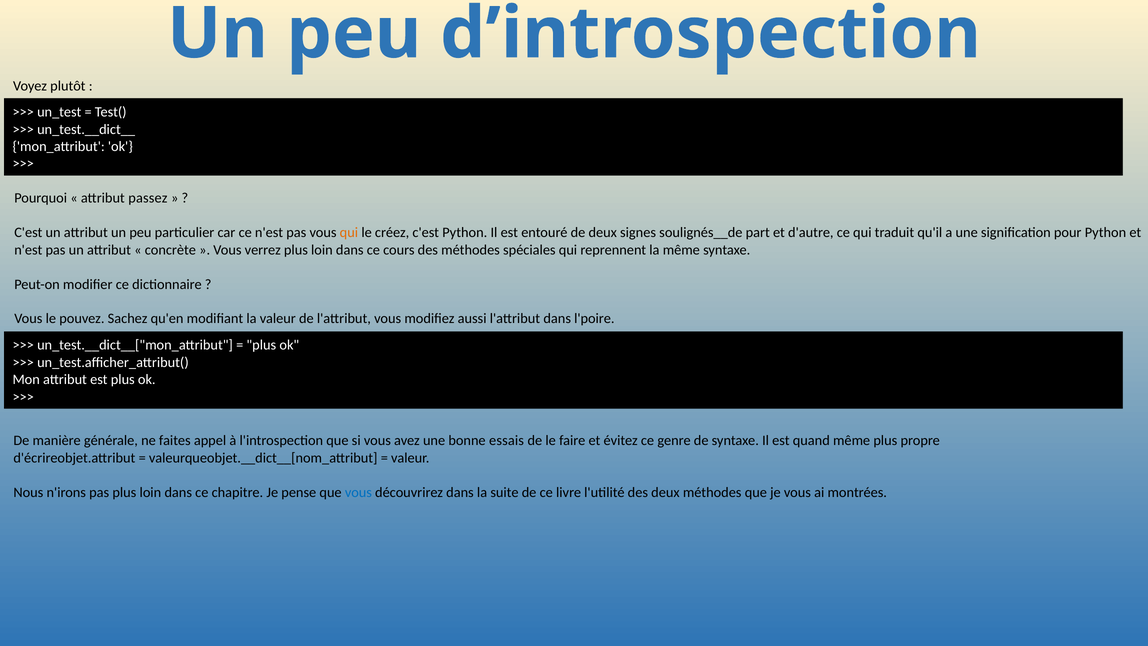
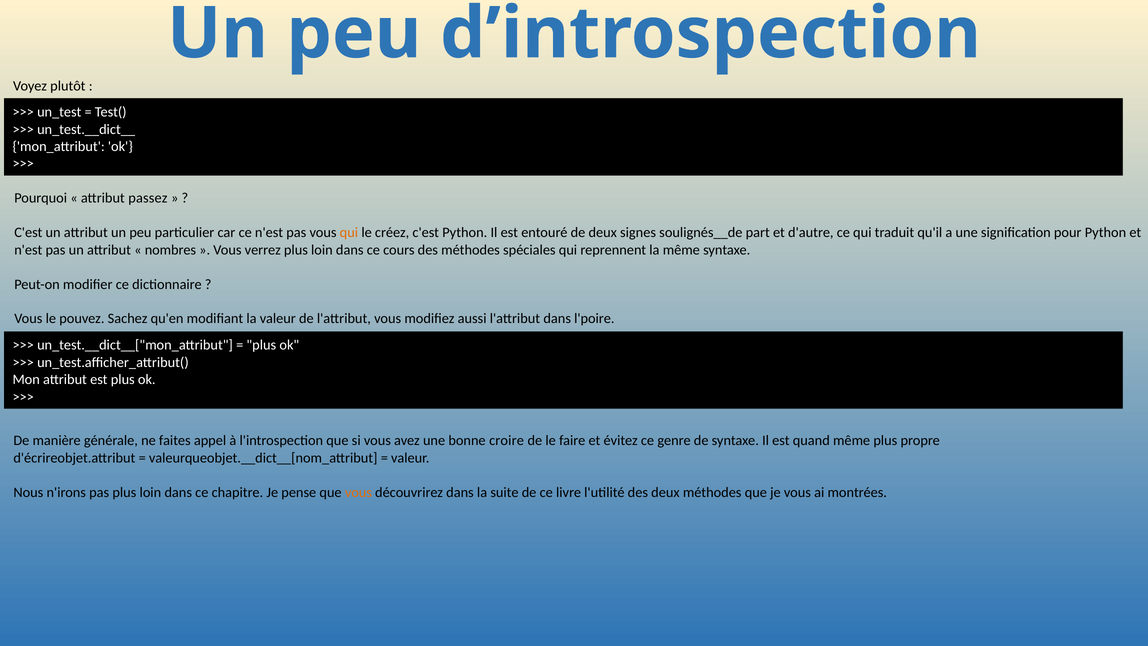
concrète: concrète -> nombres
essais: essais -> croire
vous at (358, 492) colour: blue -> orange
